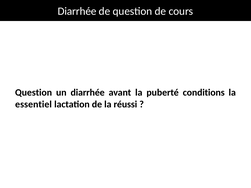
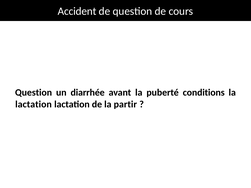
Diarrhée at (77, 11): Diarrhée -> Accident
essentiel at (33, 104): essentiel -> lactation
réussi: réussi -> partir
